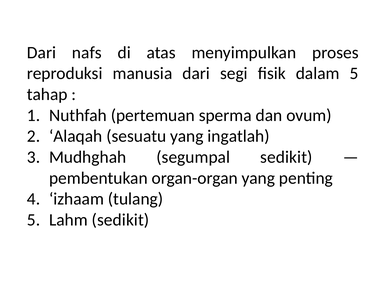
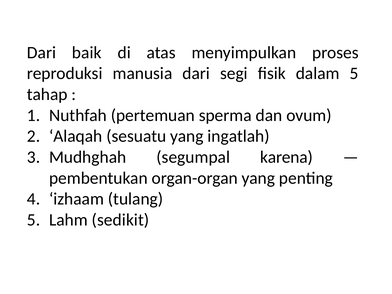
nafs: nafs -> baik
segumpal sedikit: sedikit -> karena
